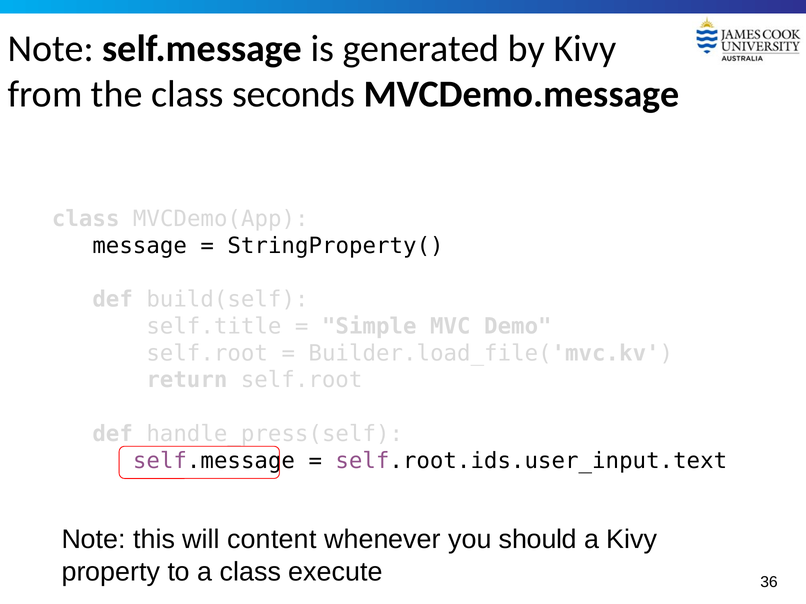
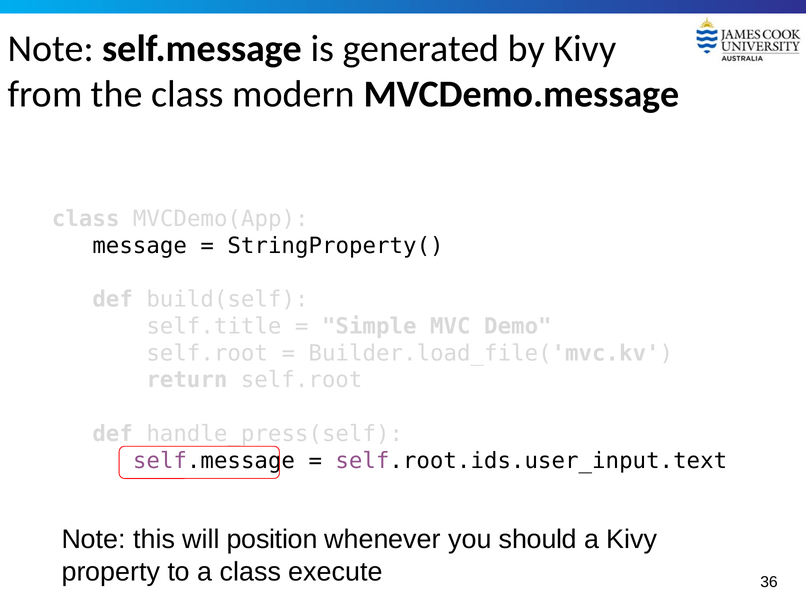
seconds: seconds -> modern
content: content -> position
